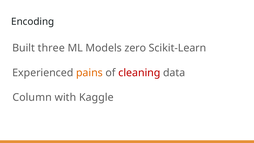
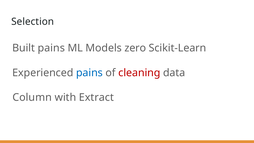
Encoding: Encoding -> Selection
Built three: three -> pains
pains at (89, 73) colour: orange -> blue
Kaggle: Kaggle -> Extract
